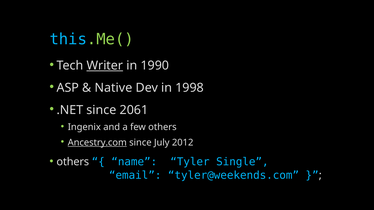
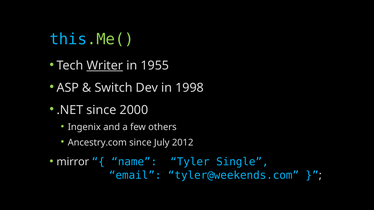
1990: 1990 -> 1955
Native: Native -> Switch
2061: 2061 -> 2000
Ancestry.com underline: present -> none
others at (73, 162): others -> mirror
